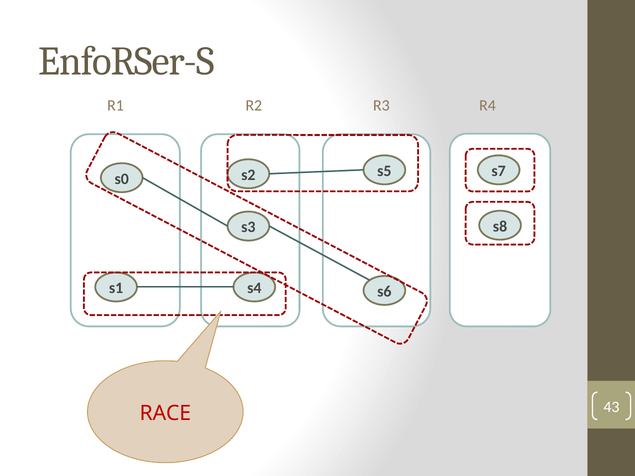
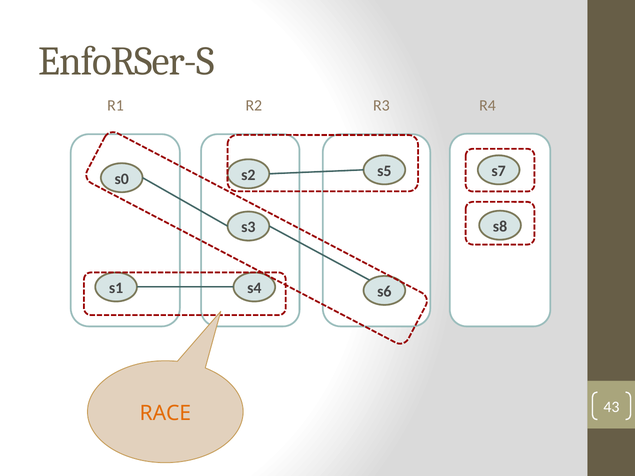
RACE colour: red -> orange
